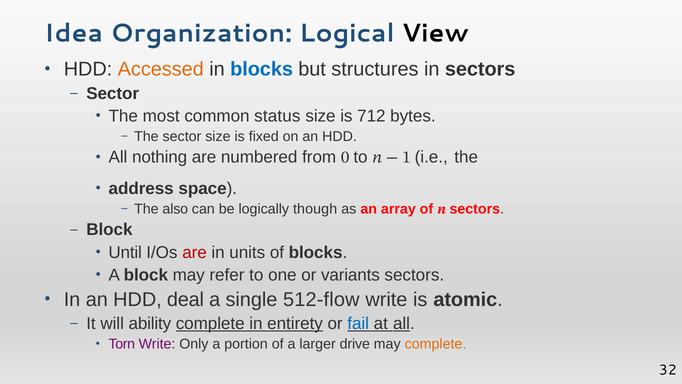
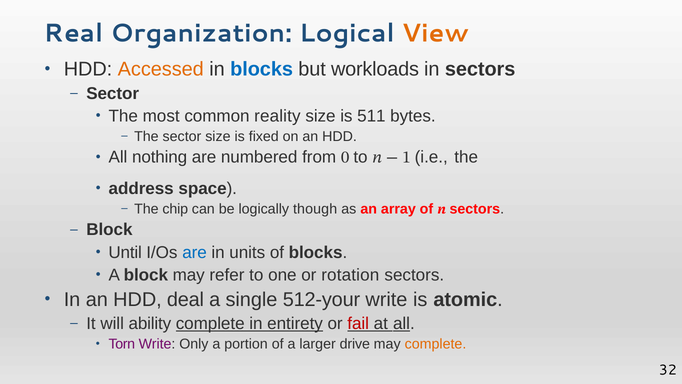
Idea: Idea -> Real
View colour: black -> orange
structures: structures -> workloads
status: status -> reality
712: 712 -> 511
also: also -> chip
are at (195, 252) colour: red -> blue
variants: variants -> rotation
512-flow: 512-flow -> 512-your
fail colour: blue -> red
